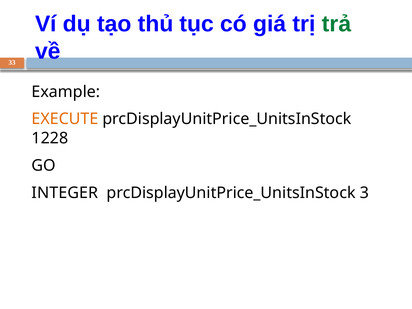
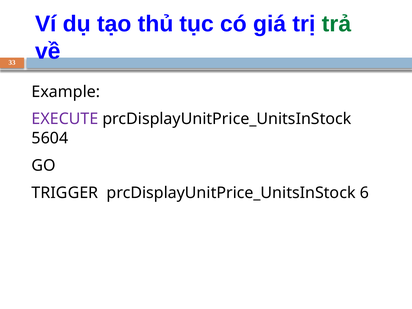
EXECUTE colour: orange -> purple
1228: 1228 -> 5604
INTEGER: INTEGER -> TRIGGER
3: 3 -> 6
